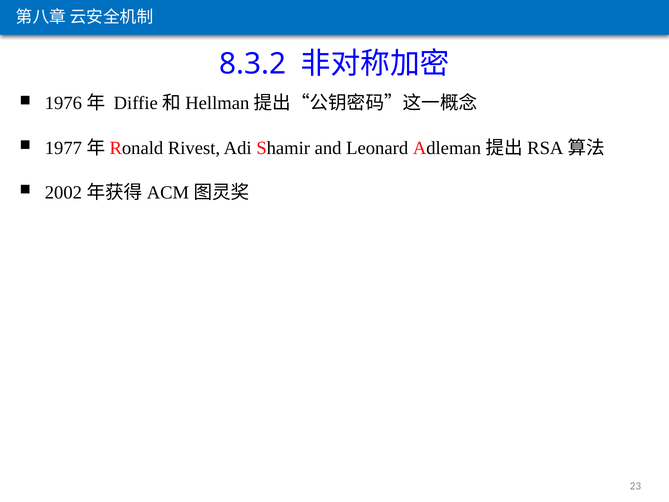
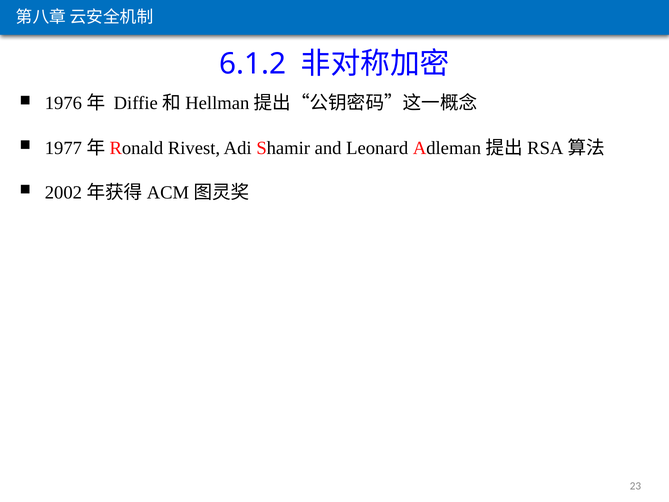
8.3.2: 8.3.2 -> 6.1.2
